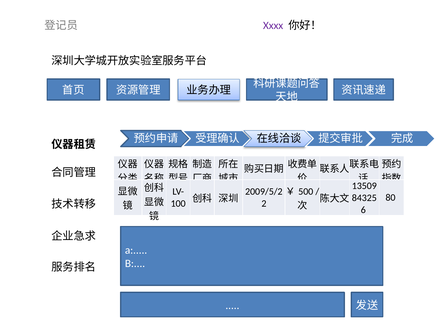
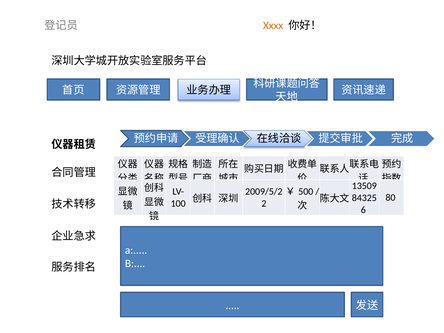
Xxxx colour: purple -> orange
